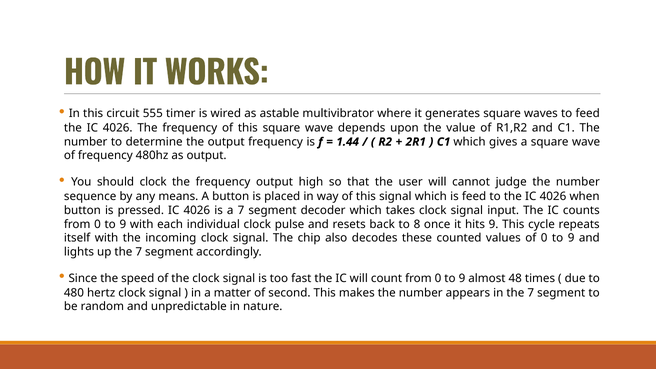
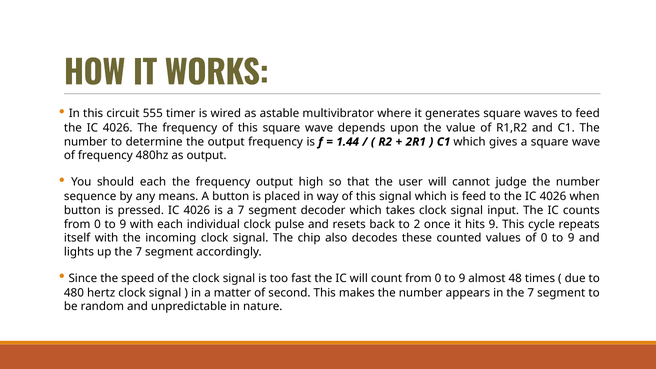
should clock: clock -> each
8: 8 -> 2
